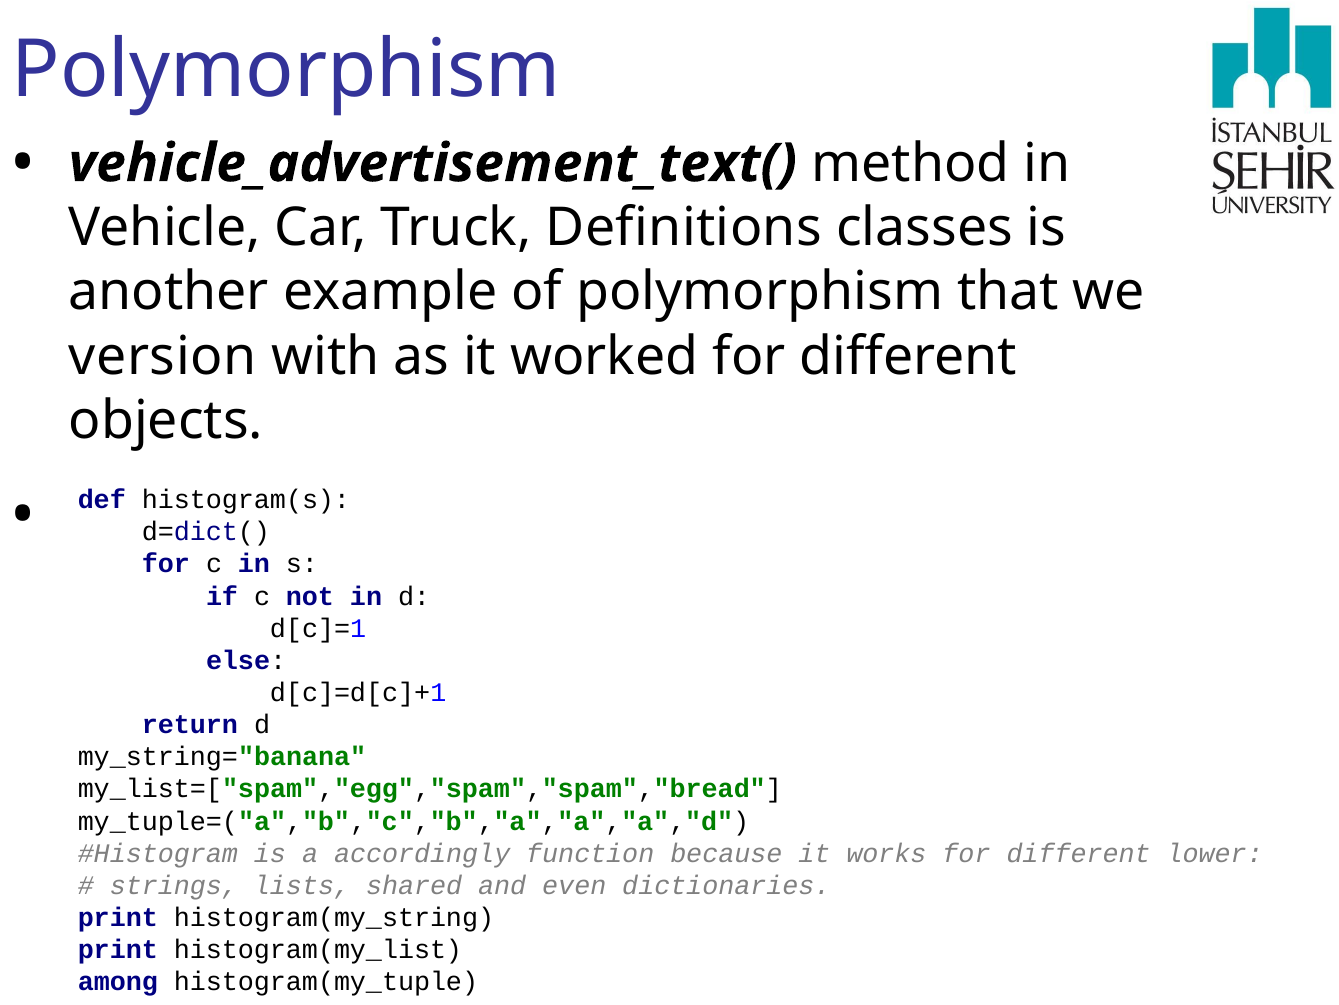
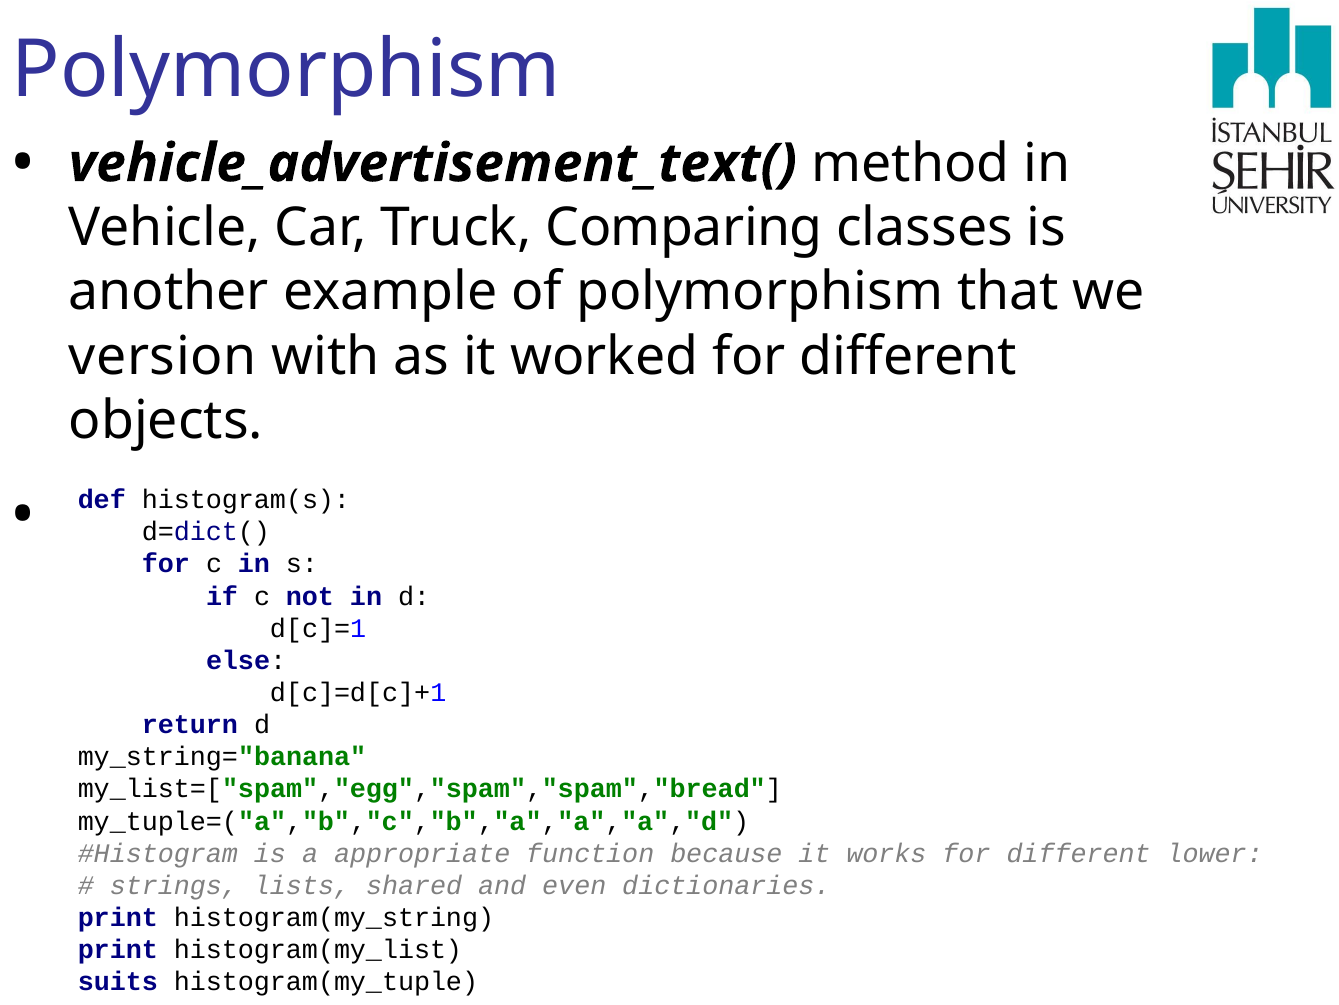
Definitions: Definitions -> Comparing
accordingly: accordingly -> appropriate
among: among -> suits
